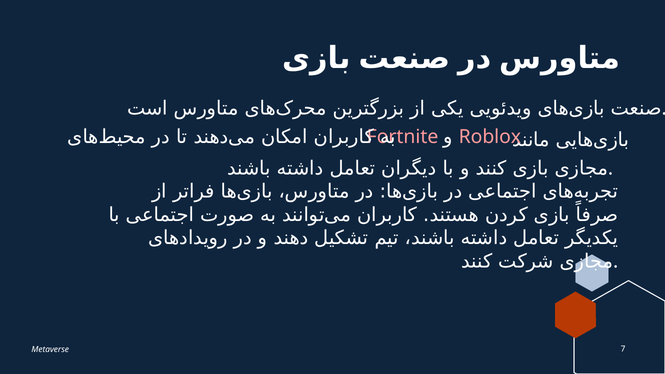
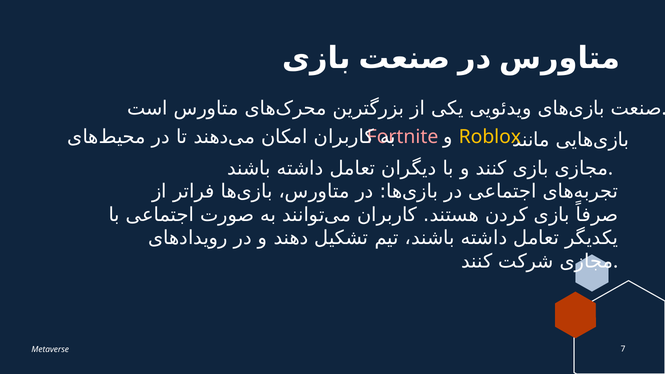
Roblox colour: pink -> yellow
